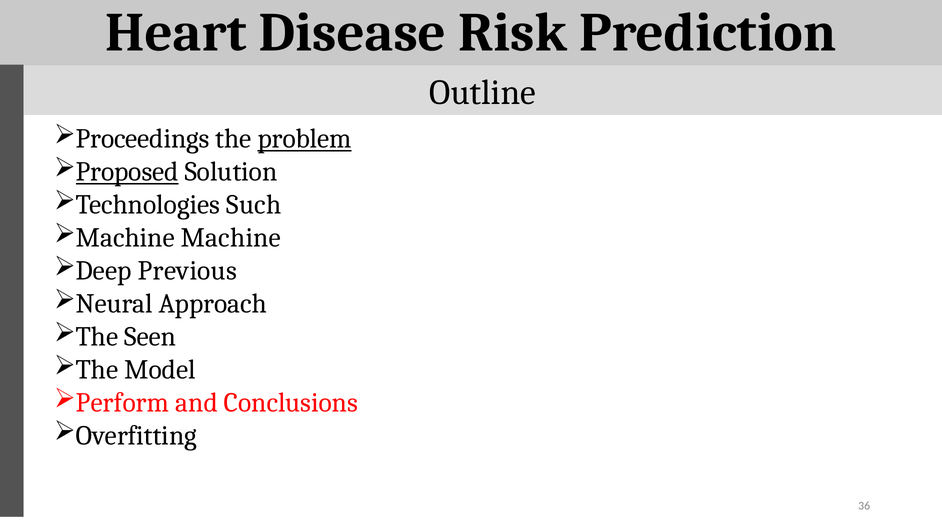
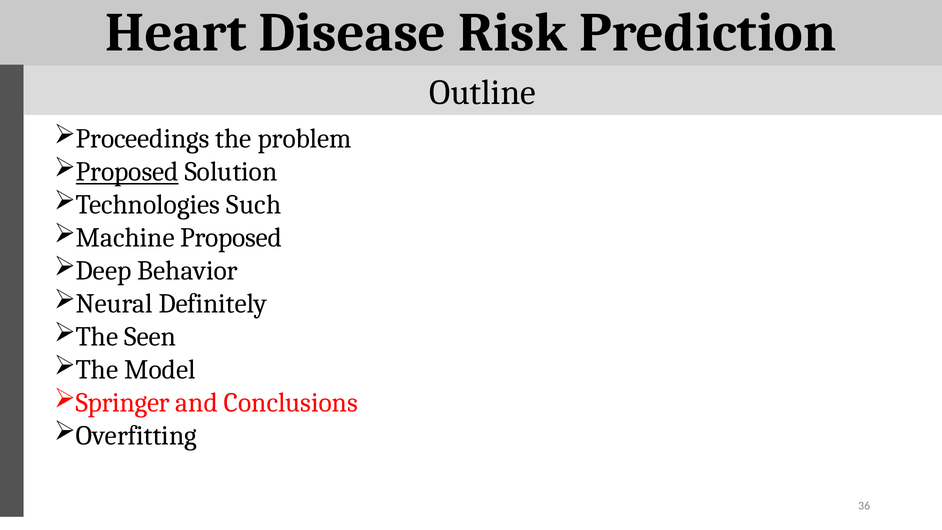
problem underline: present -> none
Machine Machine: Machine -> Proposed
Previous: Previous -> Behavior
Approach: Approach -> Definitely
Perform: Perform -> Springer
